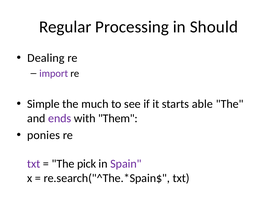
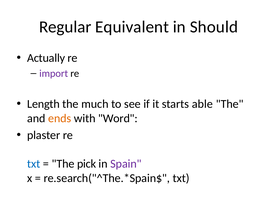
Processing: Processing -> Equivalent
Dealing: Dealing -> Actually
Simple: Simple -> Length
ends colour: purple -> orange
Them: Them -> Word
ponies: ponies -> plaster
txt at (34, 164) colour: purple -> blue
